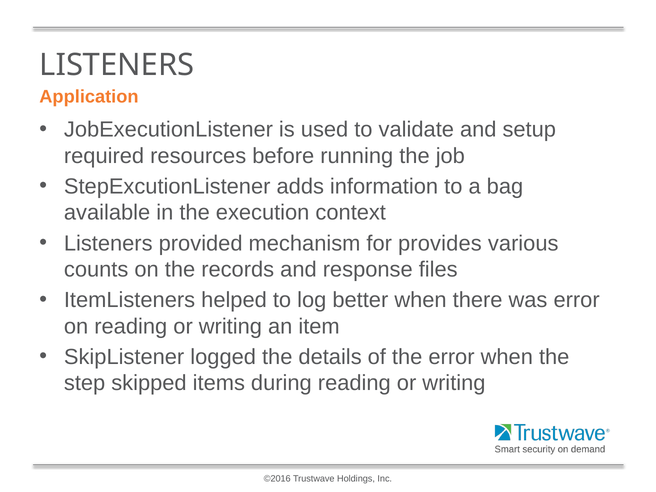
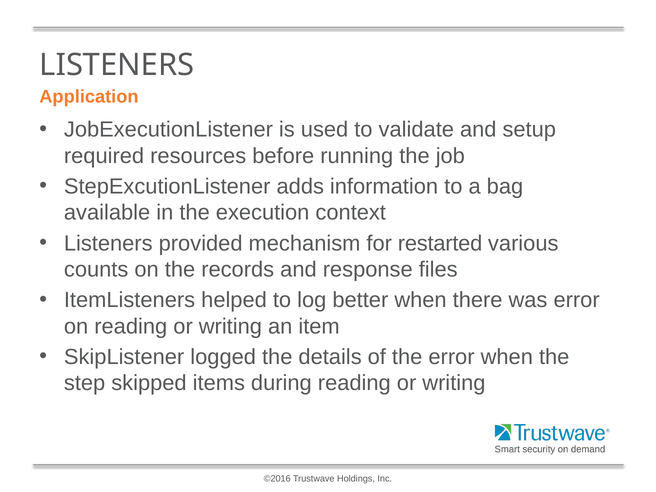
provides: provides -> restarted
